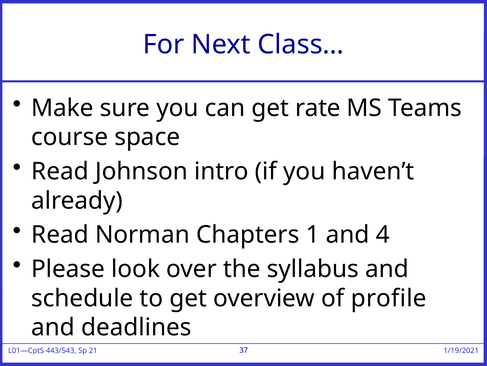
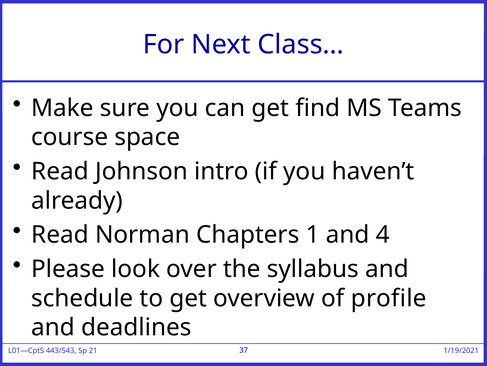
rate: rate -> find
